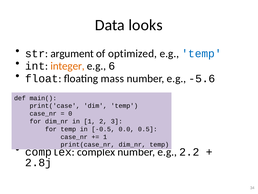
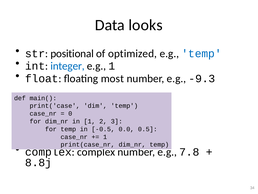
argument: argument -> positional
integer colour: orange -> blue
e.g 6: 6 -> 1
mass: mass -> most
-5.6: -5.6 -> -9.3
2.2: 2.2 -> 7.8
2.8j: 2.8j -> 8.8j
